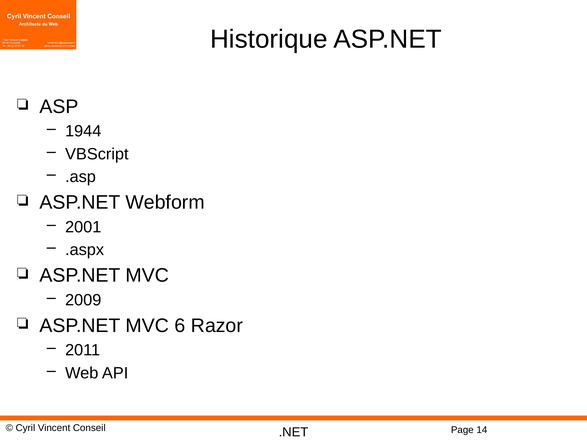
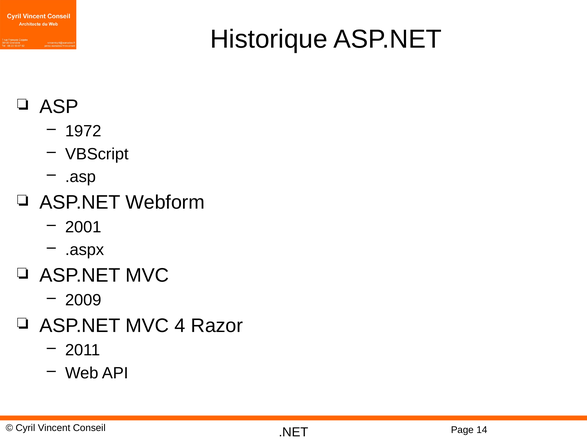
1944: 1944 -> 1972
6: 6 -> 4
